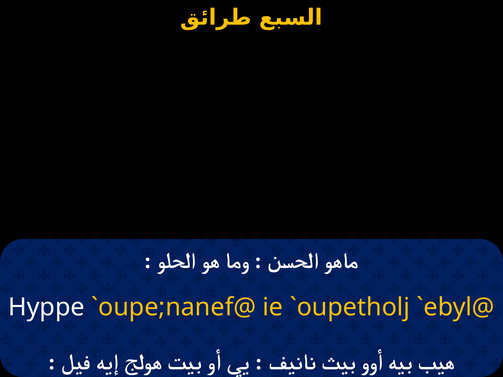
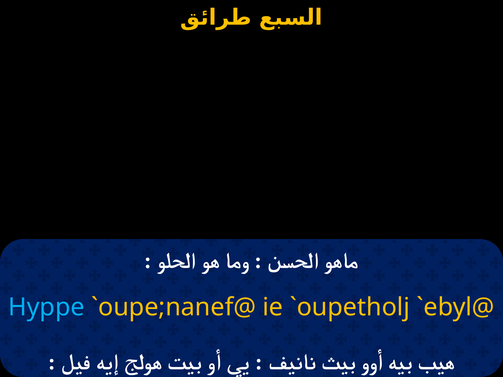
Hyppe colour: white -> light blue
